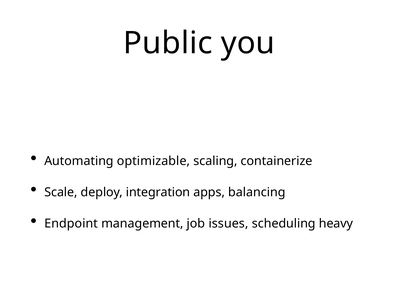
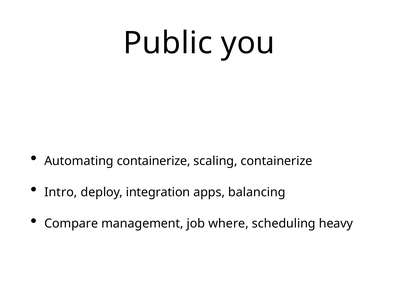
Automating optimizable: optimizable -> containerize
Scale: Scale -> Intro
Endpoint: Endpoint -> Compare
issues: issues -> where
